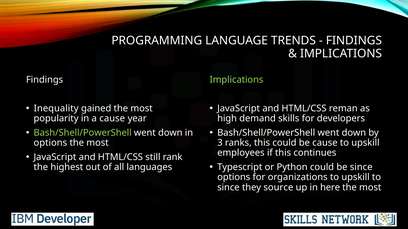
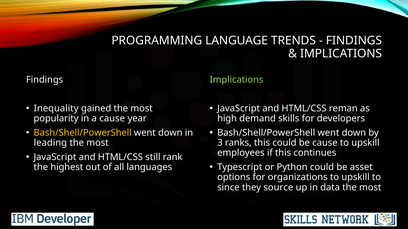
Bash/Shell/PowerShell at (83, 133) colour: light green -> yellow
options at (50, 143): options -> leading
be since: since -> asset
here: here -> data
